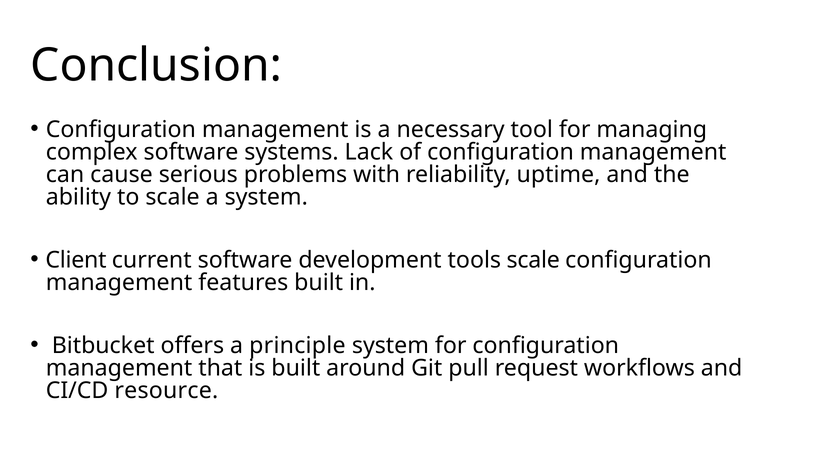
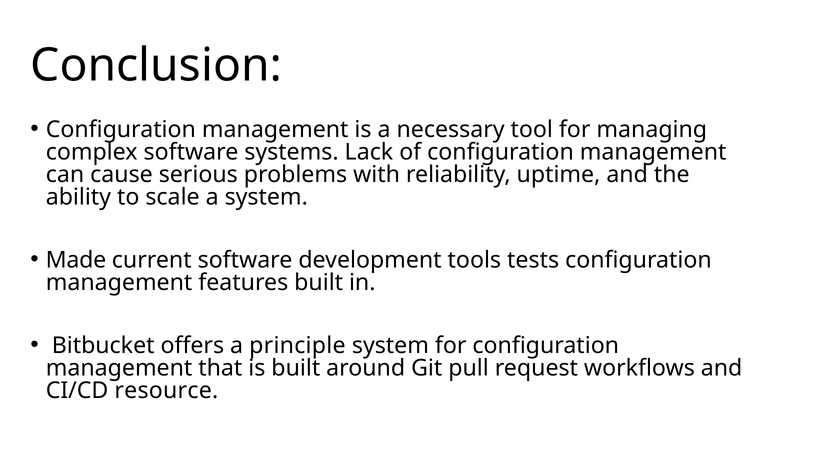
Client: Client -> Made
tools scale: scale -> tests
